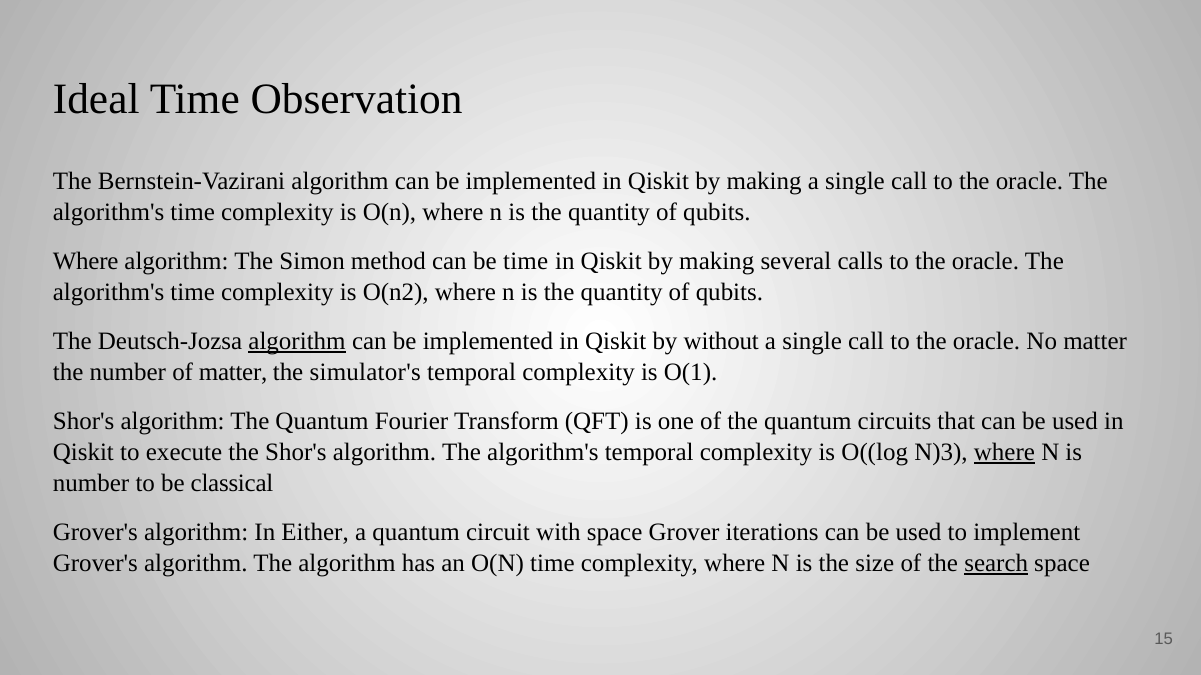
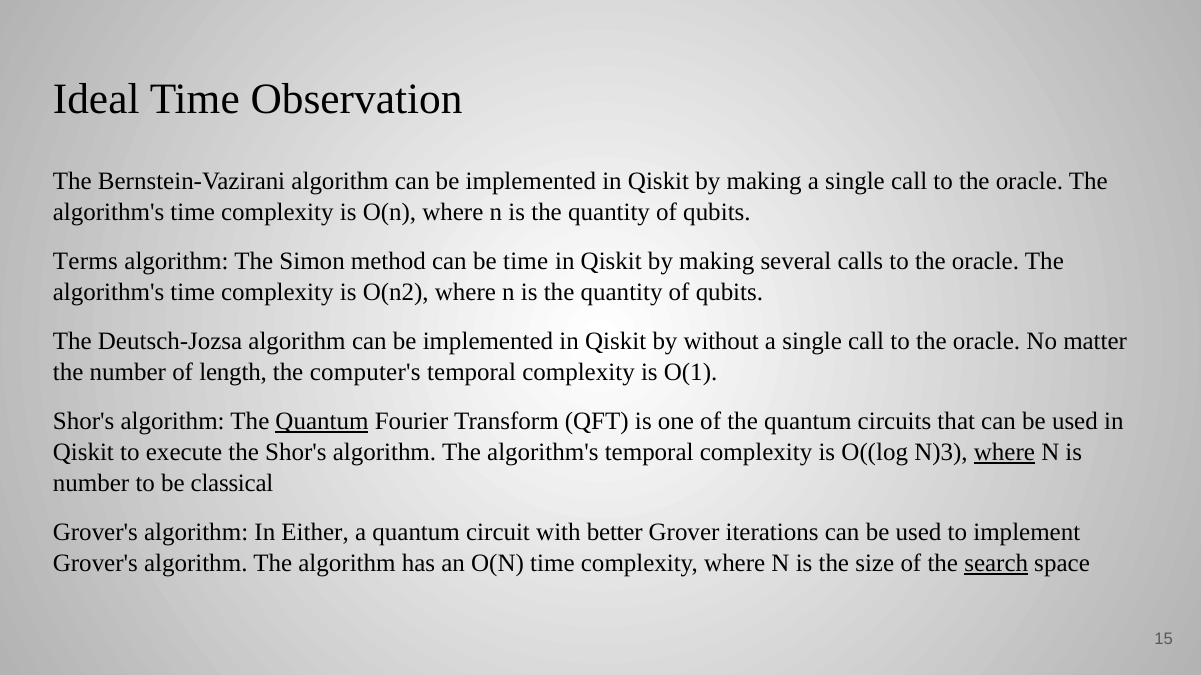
Where at (86, 261): Where -> Terms
algorithm at (297, 341) underline: present -> none
of matter: matter -> length
simulator's: simulator's -> computer's
Quantum at (322, 421) underline: none -> present
with space: space -> better
